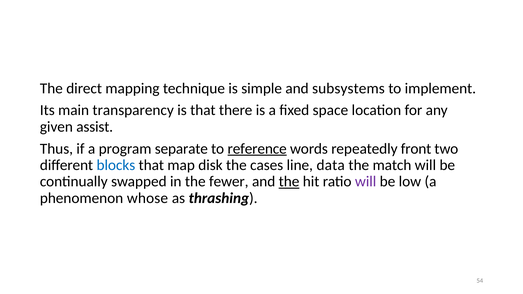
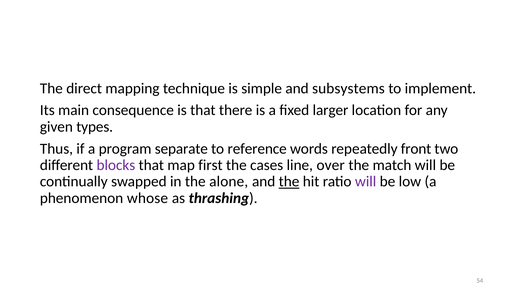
transparency: transparency -> consequence
space: space -> larger
assist: assist -> types
reference underline: present -> none
blocks colour: blue -> purple
disk: disk -> first
data: data -> over
fewer: fewer -> alone
